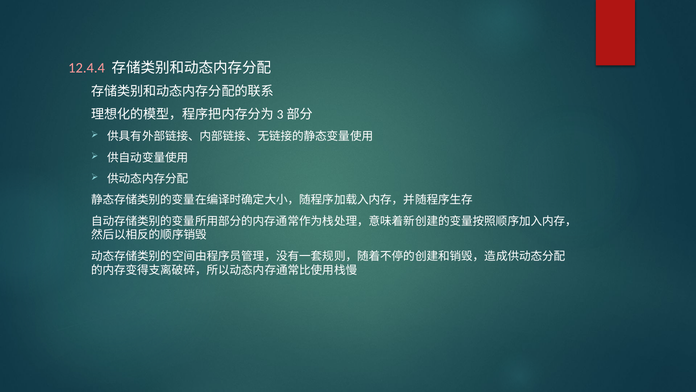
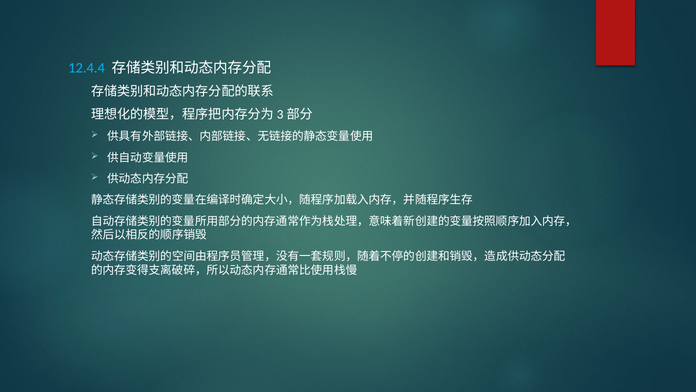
12.4.4 colour: pink -> light blue
